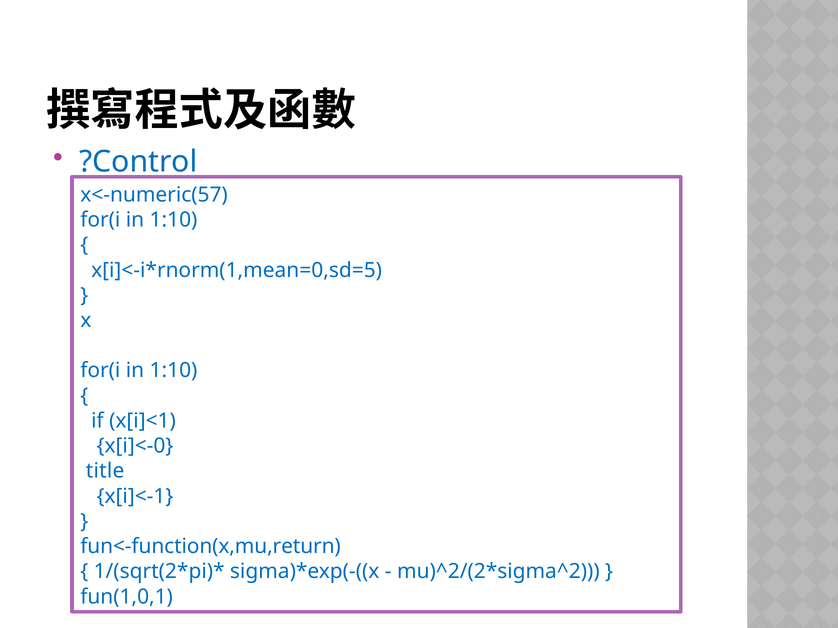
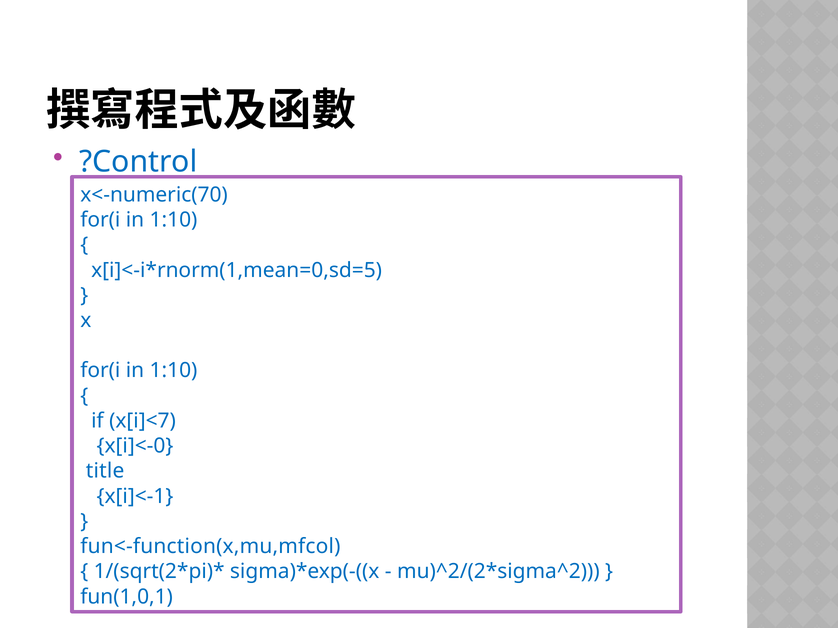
x<-numeric(57: x<-numeric(57 -> x<-numeric(70
x[i]<1: x[i]<1 -> x[i]<7
fun<-function(x,mu,return: fun<-function(x,mu,return -> fun<-function(x,mu,mfcol
